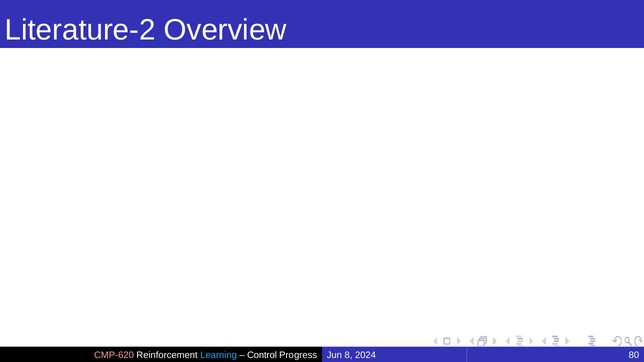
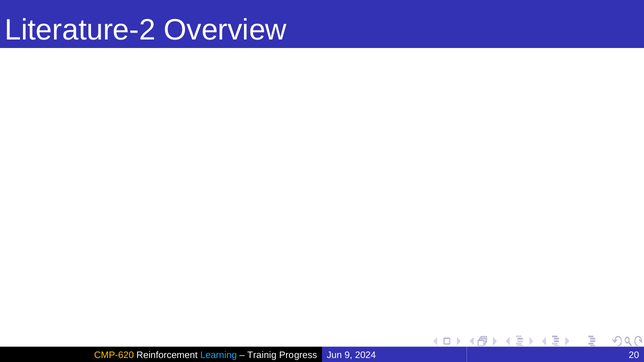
CMP-620 colour: pink -> yellow
Control: Control -> Trainig
8: 8 -> 9
80: 80 -> 20
